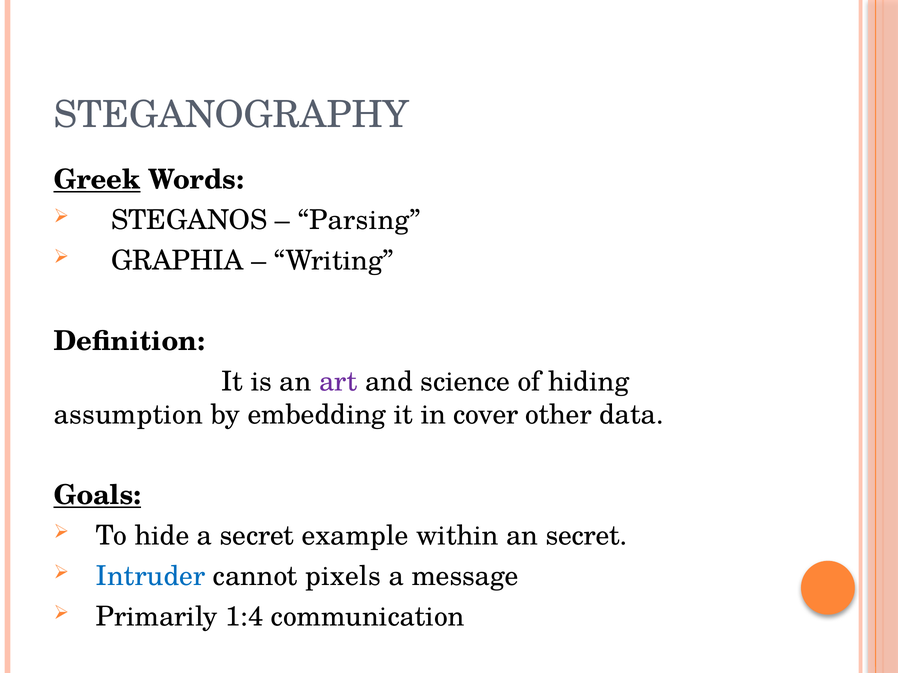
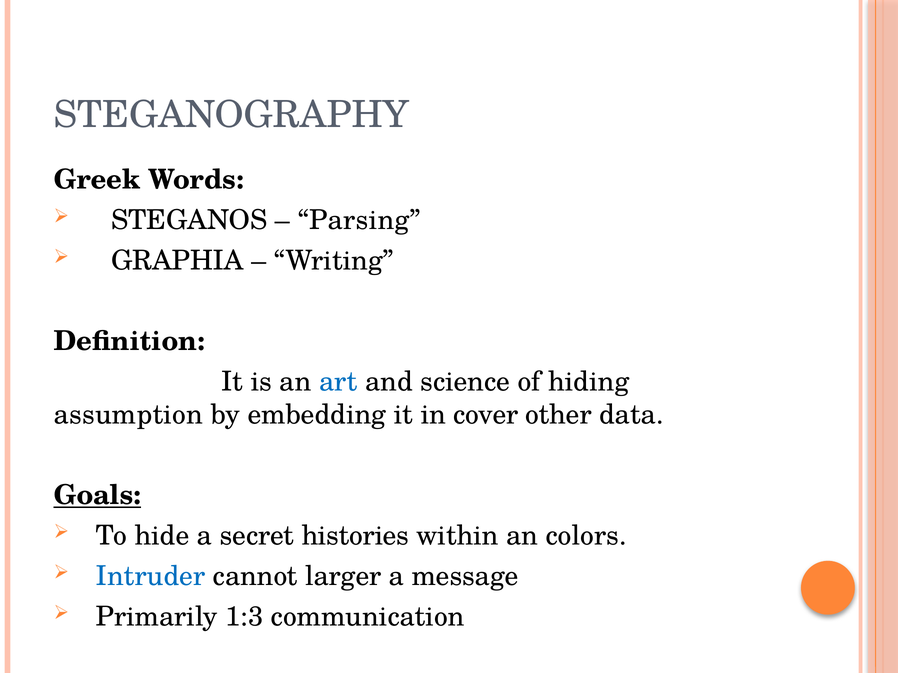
Greek underline: present -> none
art colour: purple -> blue
example: example -> histories
an secret: secret -> colors
pixels: pixels -> larger
1:4: 1:4 -> 1:3
